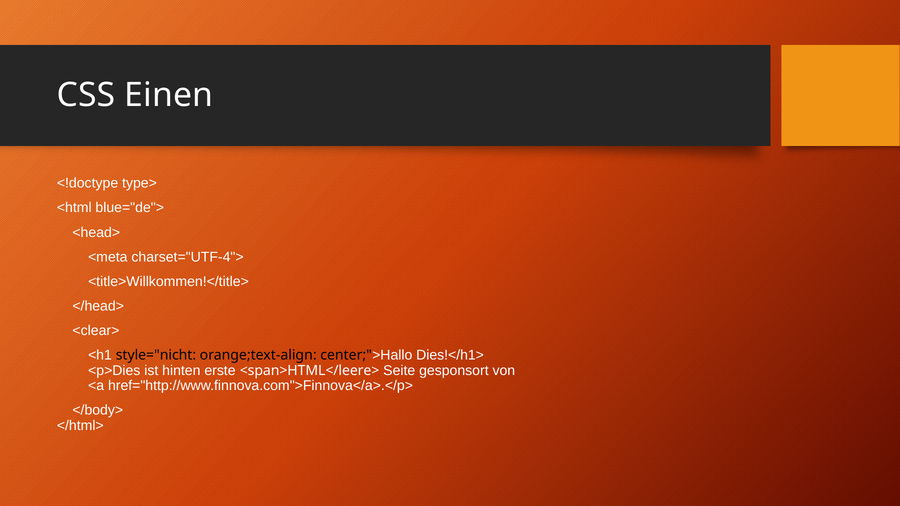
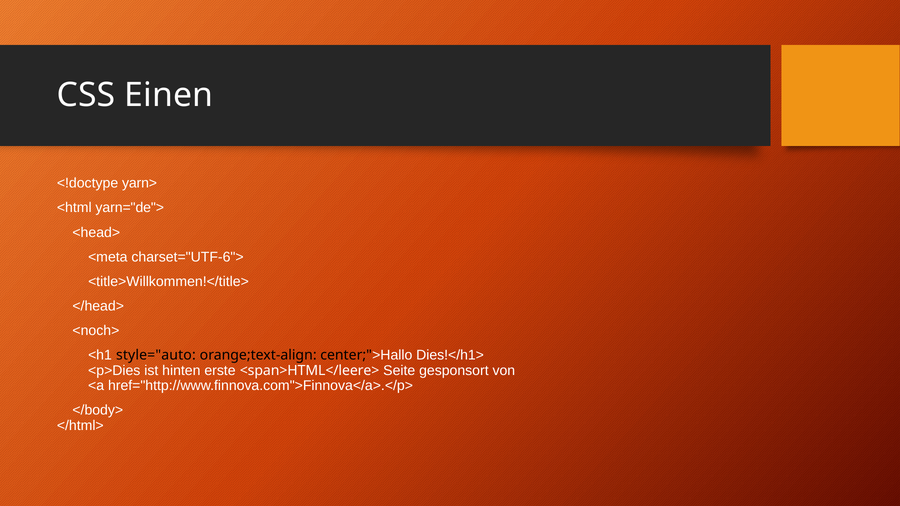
type>: type> -> yarn>
blue="de">: blue="de"> -> yarn="de">
charset="UTF-4">: charset="UTF-4"> -> charset="UTF-6">
<clear>: <clear> -> <noch>
style="nicht: style="nicht -> style="auto
